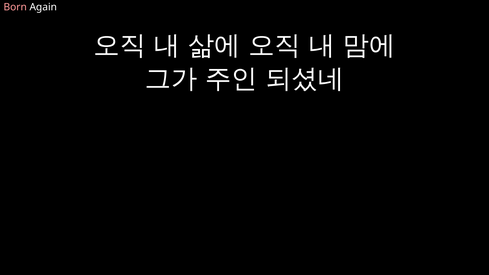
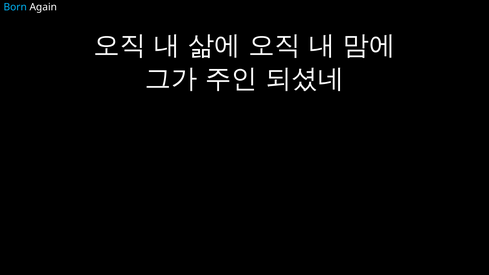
Born colour: pink -> light blue
